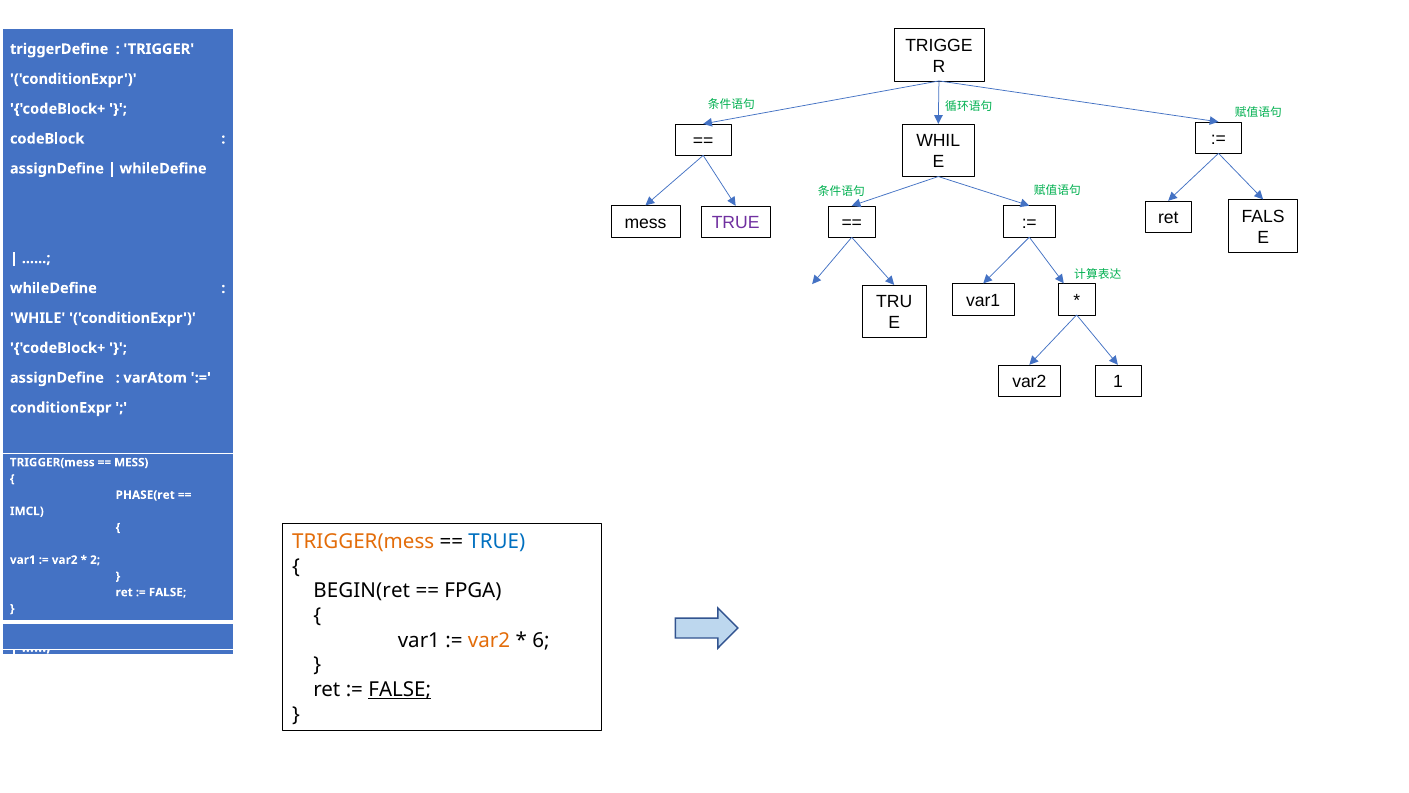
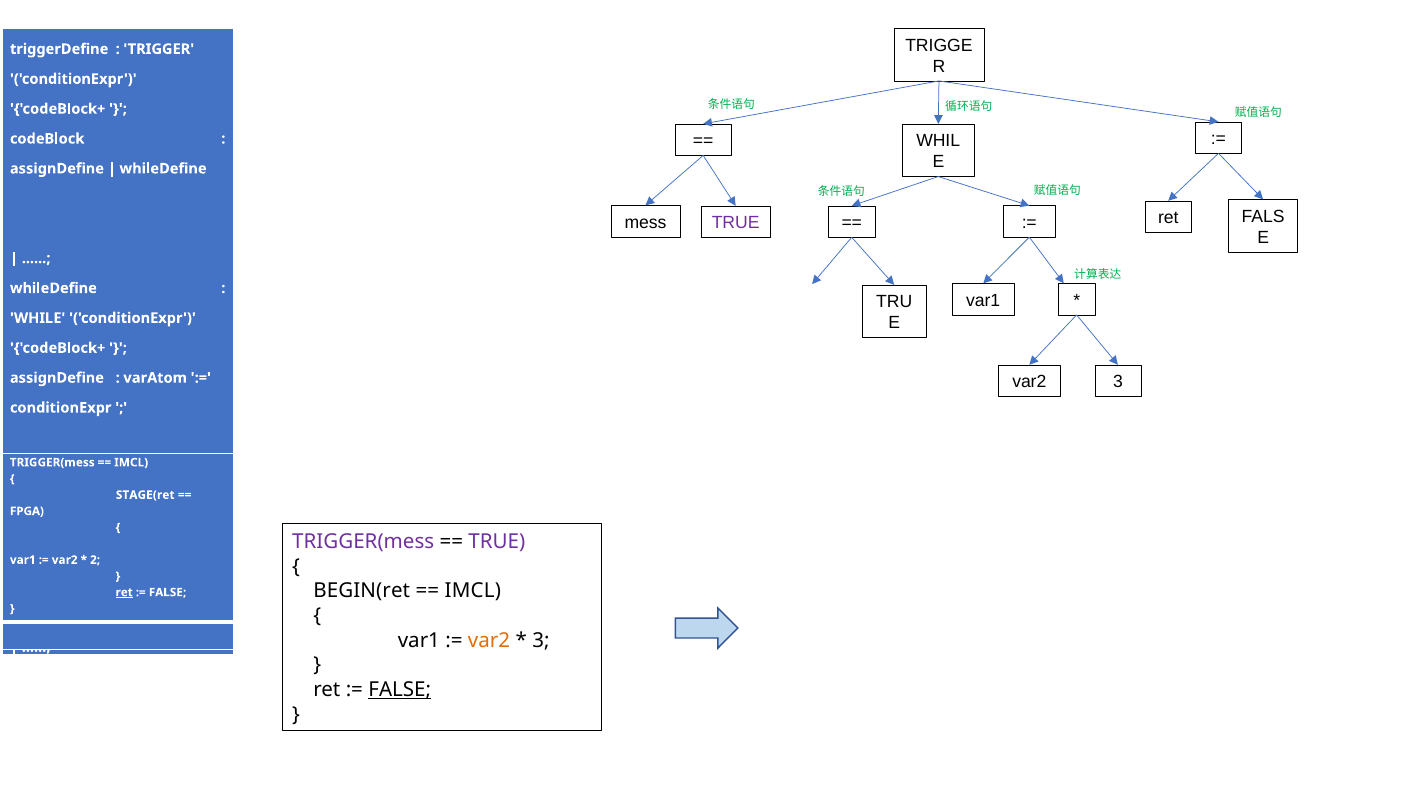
var2 1: 1 -> 3
MESS at (131, 462): MESS -> IMCL
PHASE(ret: PHASE(ret -> STAGE(ret
IMCL: IMCL -> FPGA
TRIGGER(mess at (363, 541) colour: orange -> purple
TRUE at (497, 541) colour: blue -> purple
FPGA at (473, 591): FPGA -> IMCL
ret at (124, 592) underline: none -> present
6 at (541, 640): 6 -> 3
